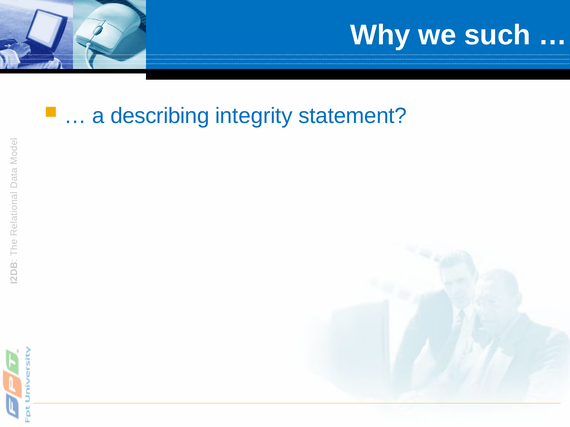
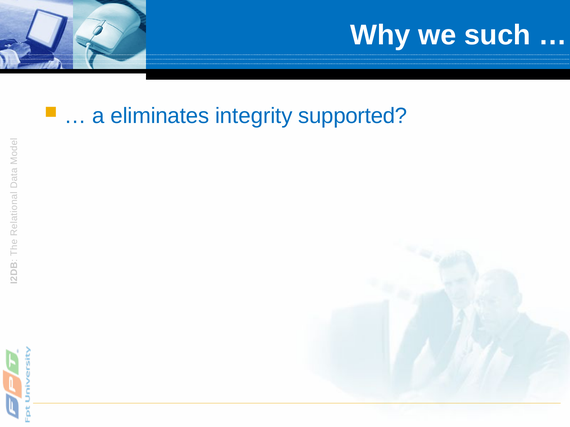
describing: describing -> eliminates
statement: statement -> supported
